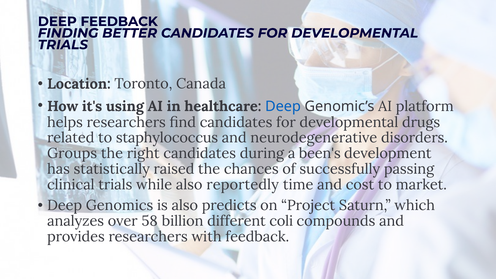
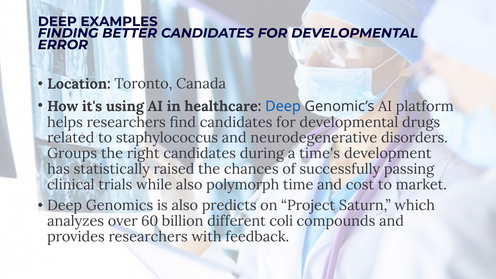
DEEP FEEDBACK: FEEDBACK -> EXAMPLES
TRIALS at (63, 45): TRIALS -> ERROR
been's: been's -> time's
reportedly: reportedly -> polymorph
58: 58 -> 60
